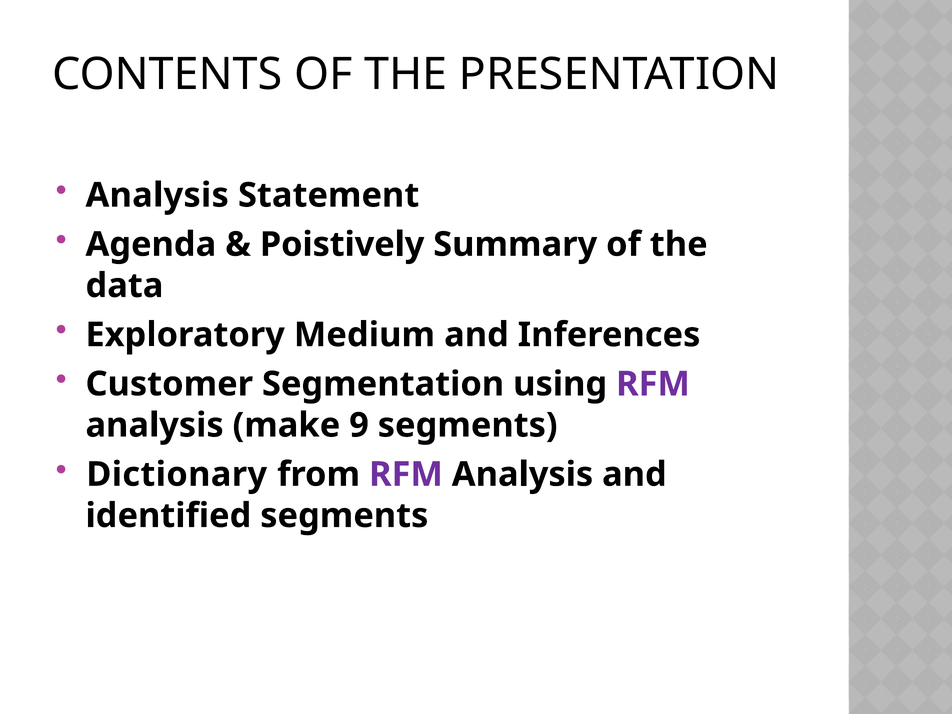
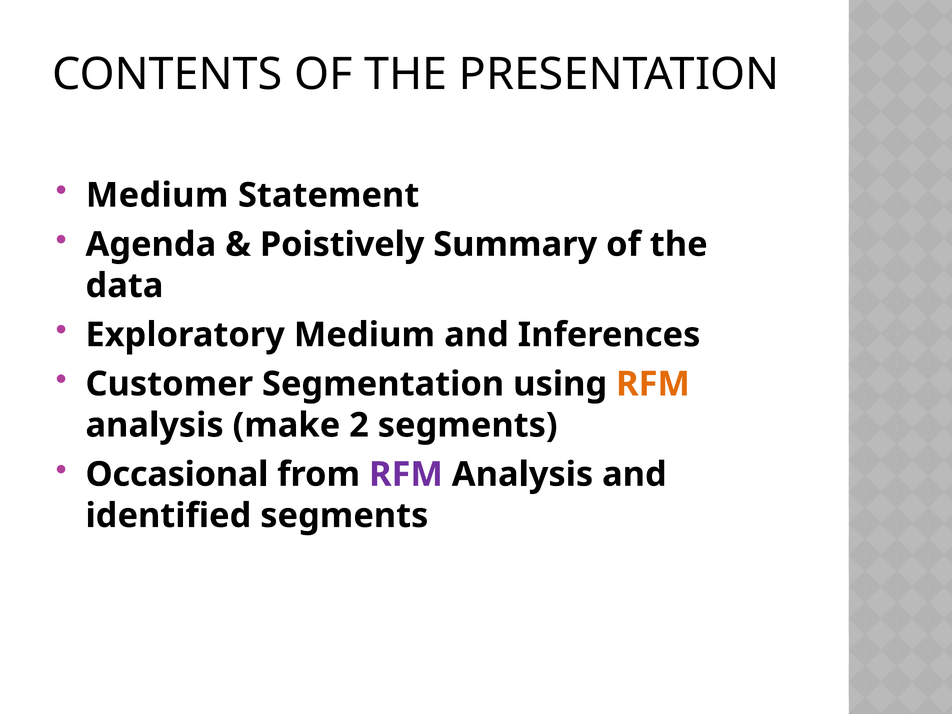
Analysis at (157, 195): Analysis -> Medium
RFM at (653, 384) colour: purple -> orange
9: 9 -> 2
Dictionary: Dictionary -> Occasional
